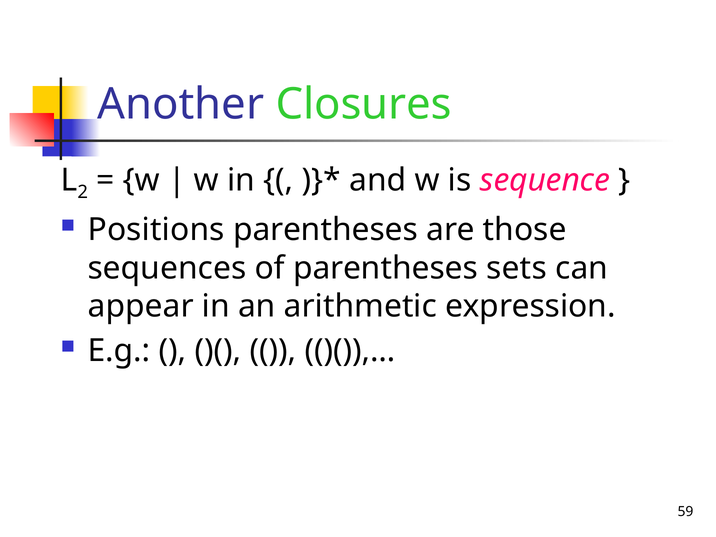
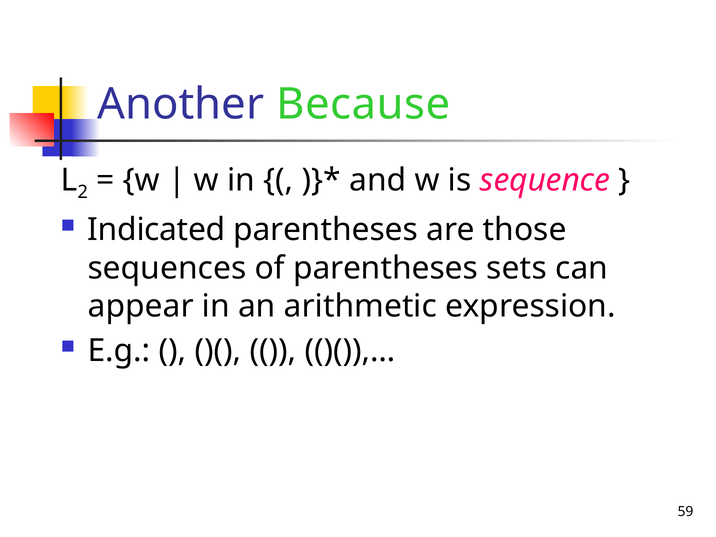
Closures: Closures -> Because
Positions: Positions -> Indicated
